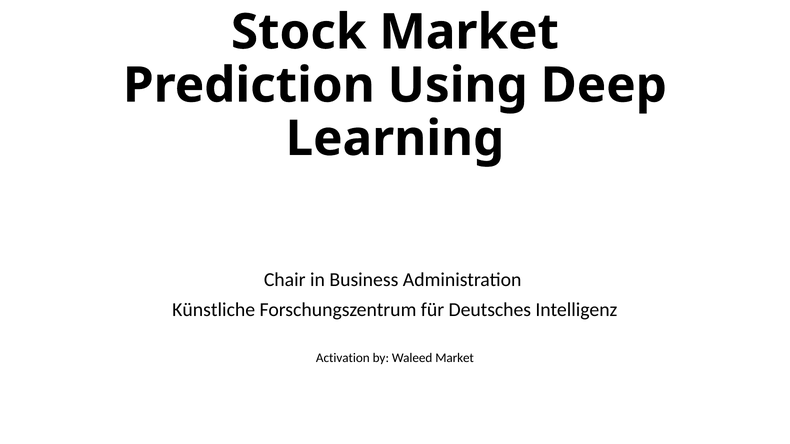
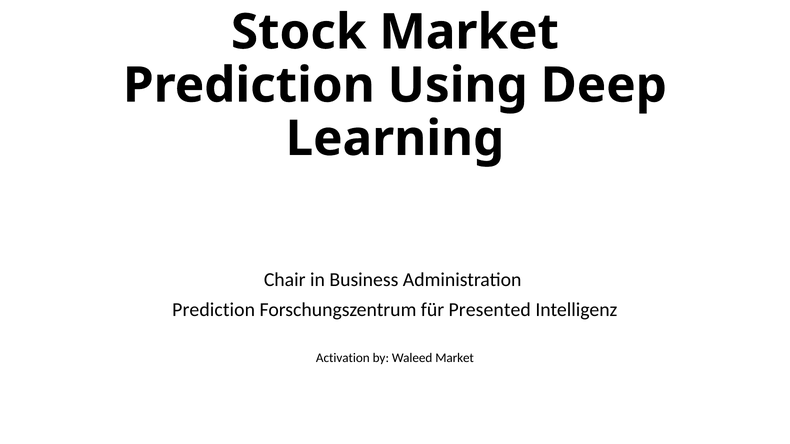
Künstliche at (214, 310): Künstliche -> Prediction
Deutsches: Deutsches -> Presented
